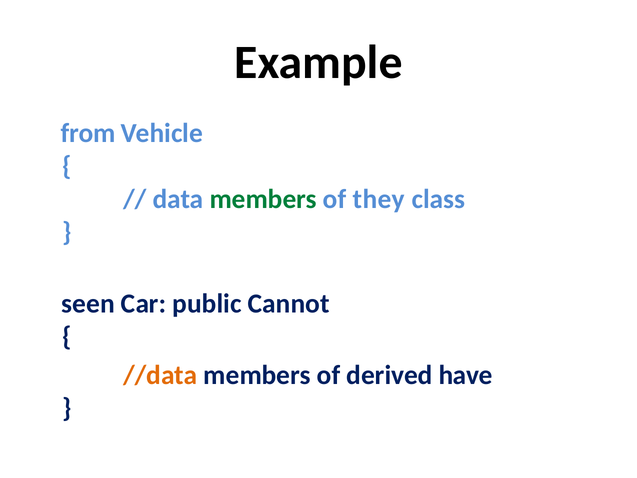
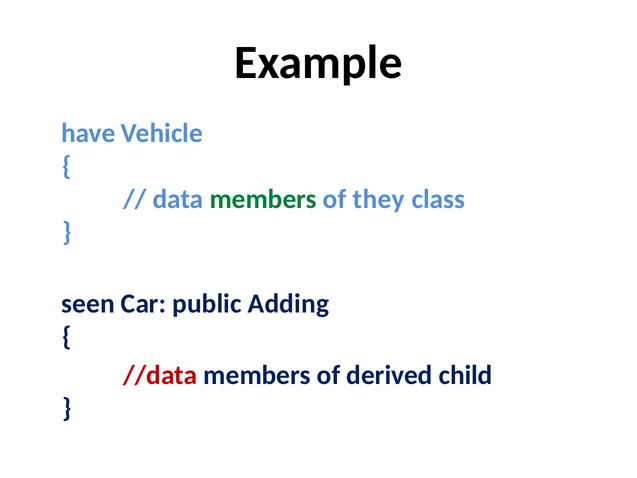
from: from -> have
Cannot: Cannot -> Adding
//data colour: orange -> red
have: have -> child
